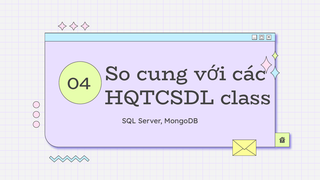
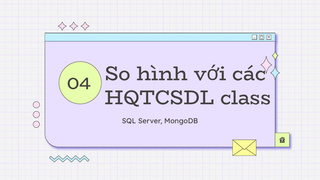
cung: cung -> hình
